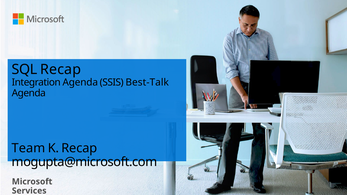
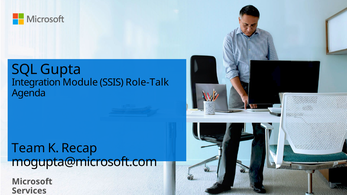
SQL Recap: Recap -> Gupta
Integration Agenda: Agenda -> Module
Best-Talk: Best-Talk -> Role-Talk
